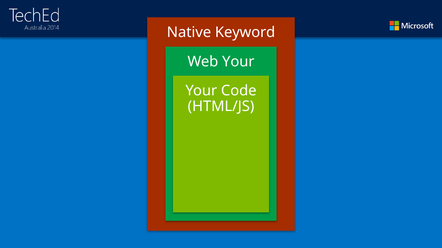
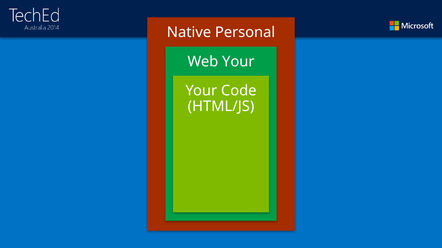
Keyword: Keyword -> Personal
